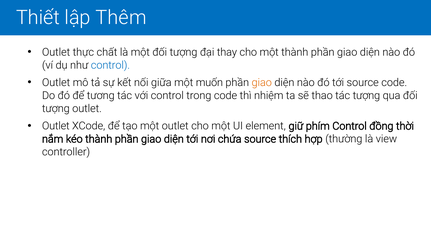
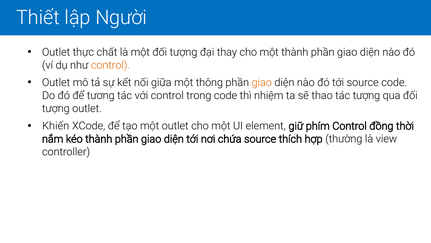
Thêm: Thêm -> Người
control at (110, 65) colour: blue -> orange
muốn: muốn -> thông
Outlet at (56, 126): Outlet -> Khiến
